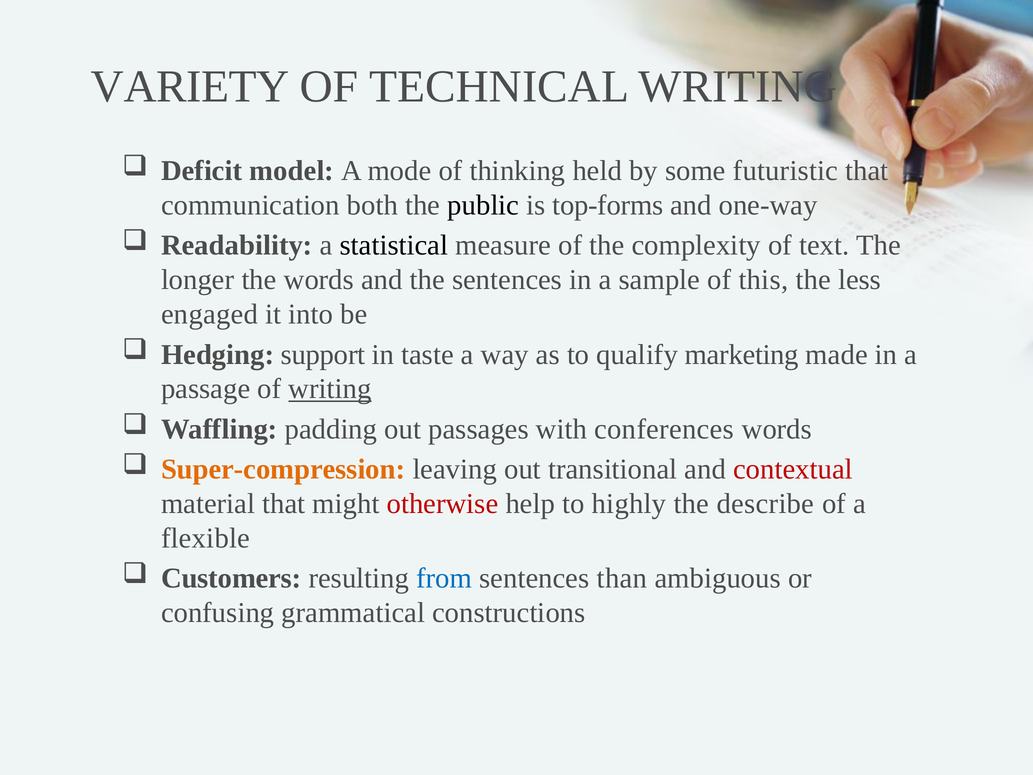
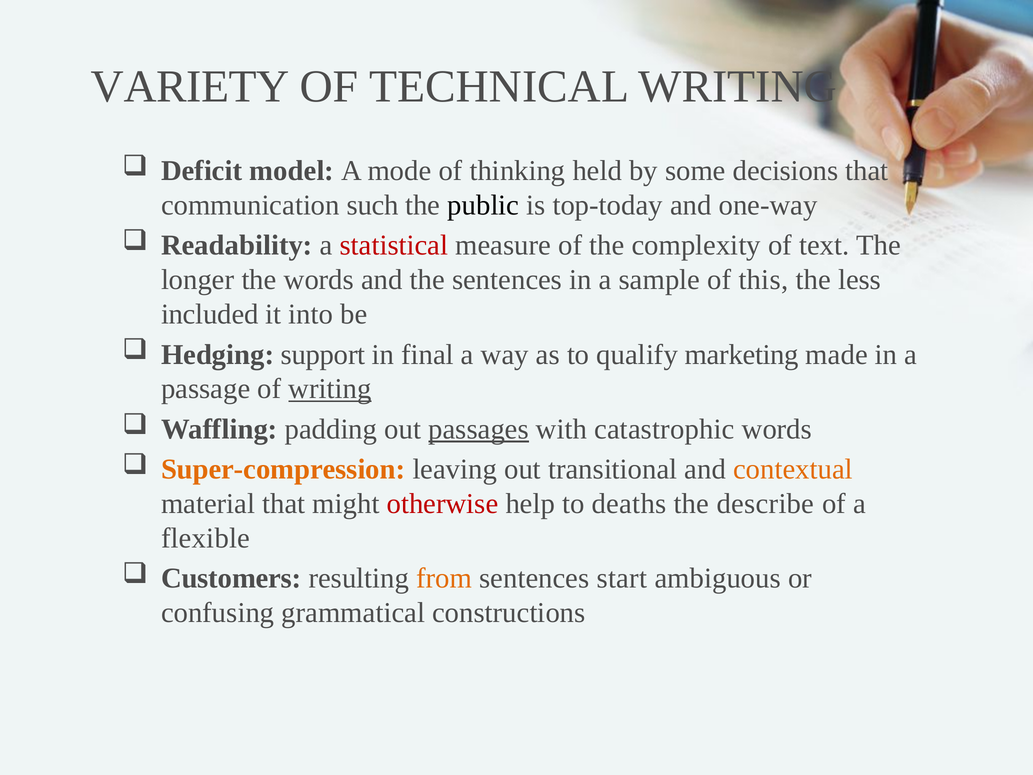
futuristic: futuristic -> decisions
both: both -> such
top-forms: top-forms -> top-today
statistical colour: black -> red
engaged: engaged -> included
taste: taste -> final
passages underline: none -> present
conferences: conferences -> catastrophic
contextual colour: red -> orange
highly: highly -> deaths
from colour: blue -> orange
than: than -> start
